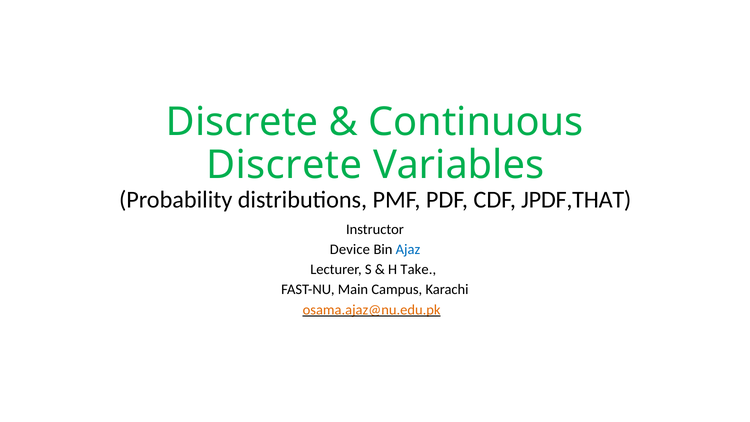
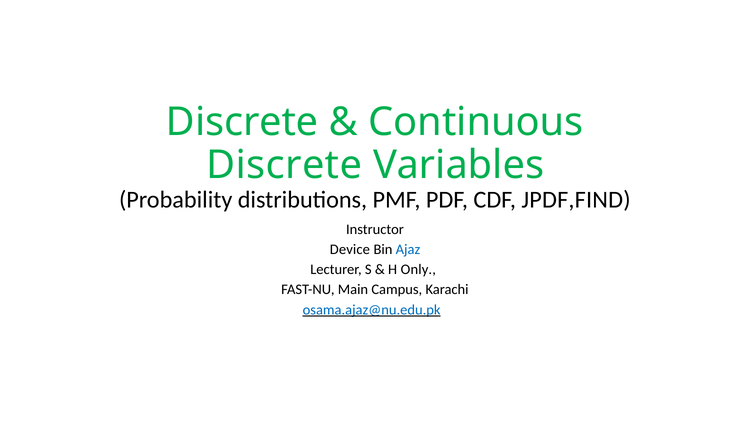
JPDF,THAT: JPDF,THAT -> JPDF,FIND
Take: Take -> Only
osama.ajaz@nu.edu.pk colour: orange -> blue
